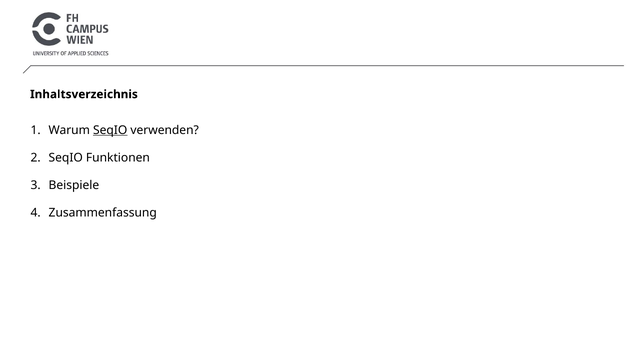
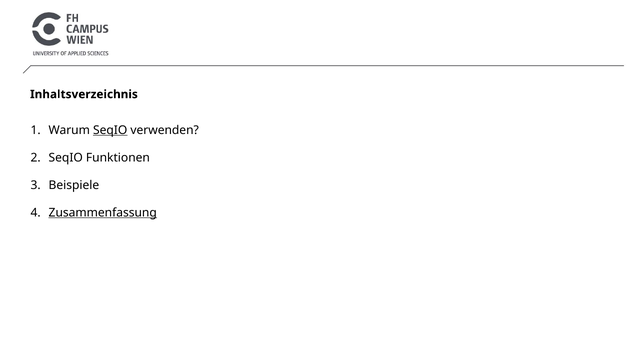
Zusammenfassung underline: none -> present
